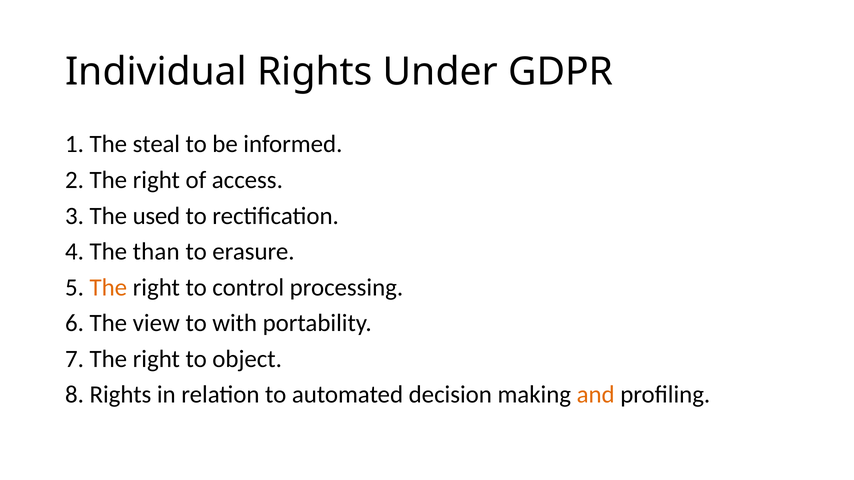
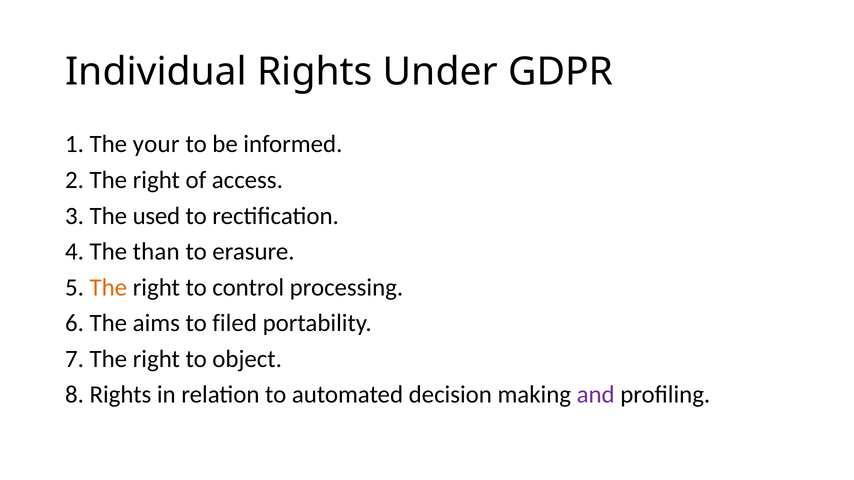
steal: steal -> your
view: view -> aims
with: with -> filed
and colour: orange -> purple
